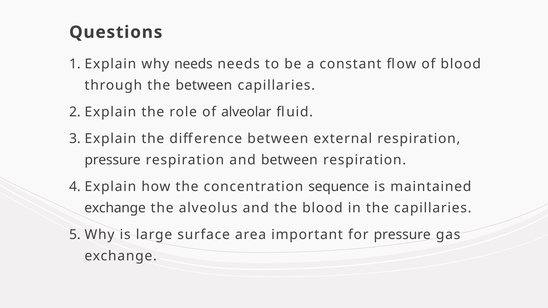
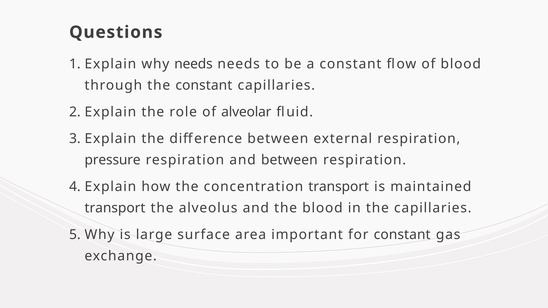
the between: between -> constant
concentration sequence: sequence -> transport
exchange at (115, 208): exchange -> transport
for pressure: pressure -> constant
